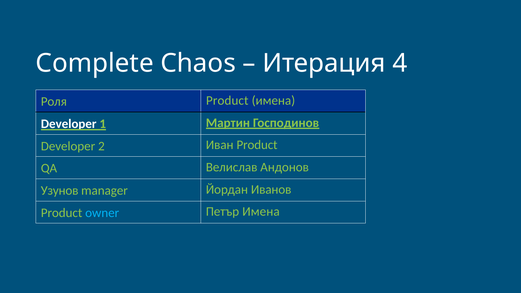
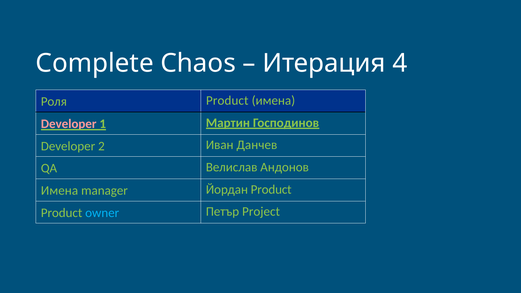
Developer at (69, 124) colour: white -> pink
Иван Product: Product -> Данчев
Узунов at (60, 191): Узунов -> Имена
Йордан Иванов: Иванов -> Product
Петър Имена: Имена -> Project
